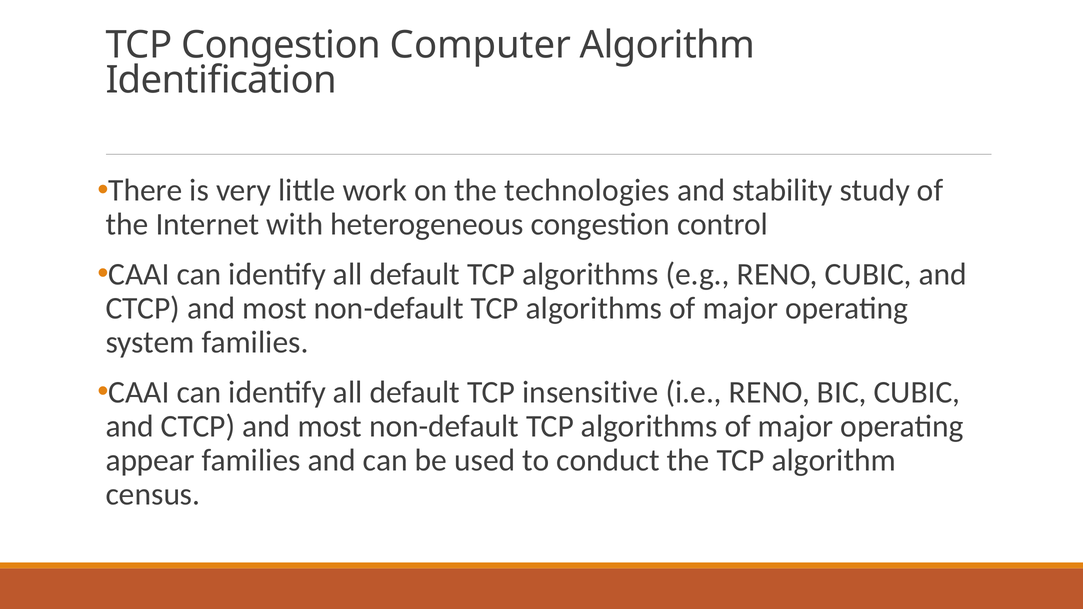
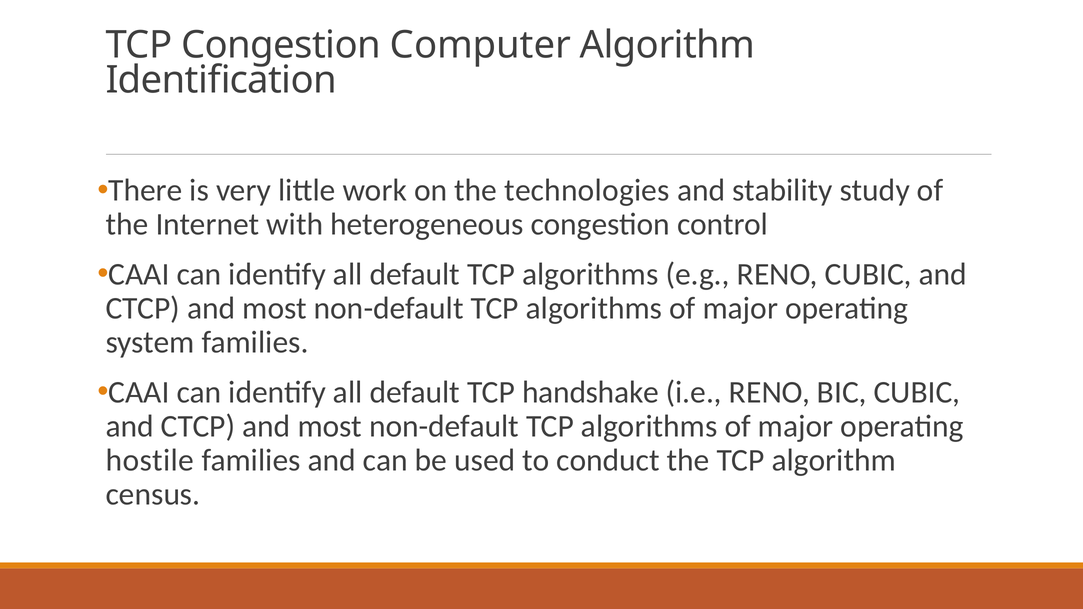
insensitive: insensitive -> handshake
appear: appear -> hostile
